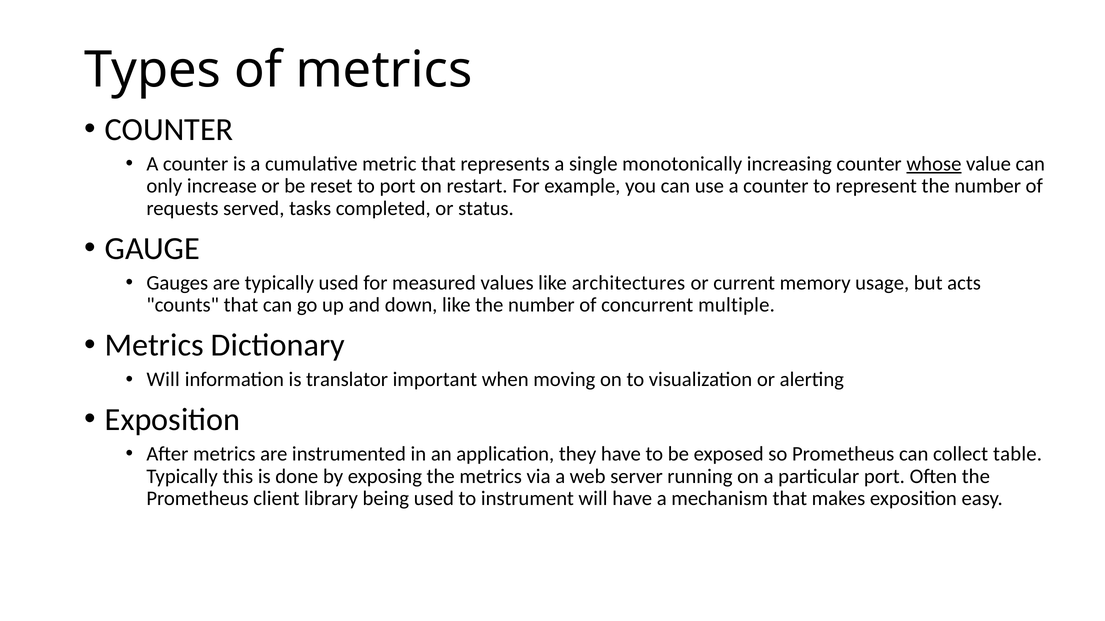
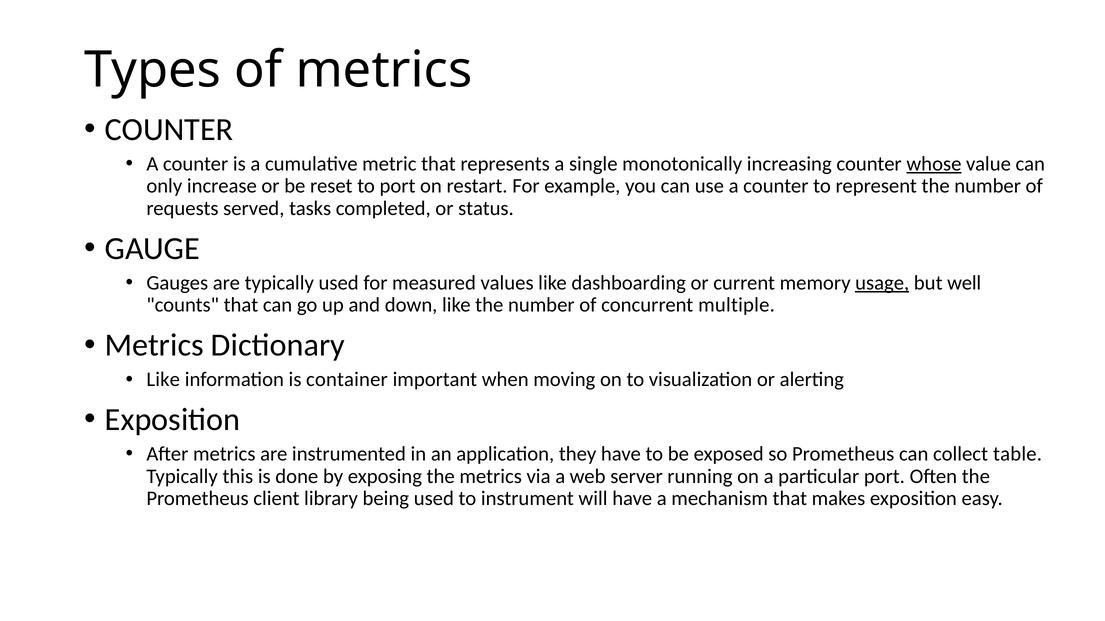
architectures: architectures -> dashboarding
usage underline: none -> present
acts: acts -> well
Will at (163, 380): Will -> Like
translator: translator -> container
